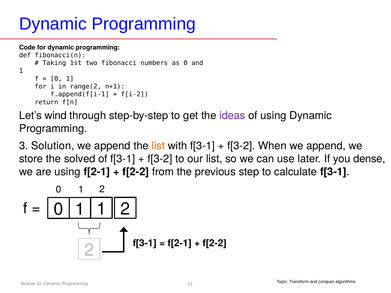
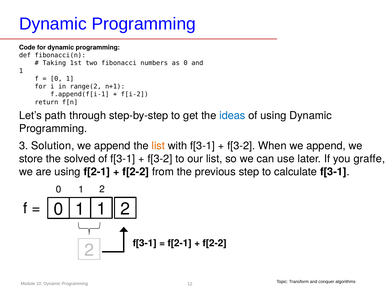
wind: wind -> path
ideas colour: purple -> blue
dense: dense -> graffe
